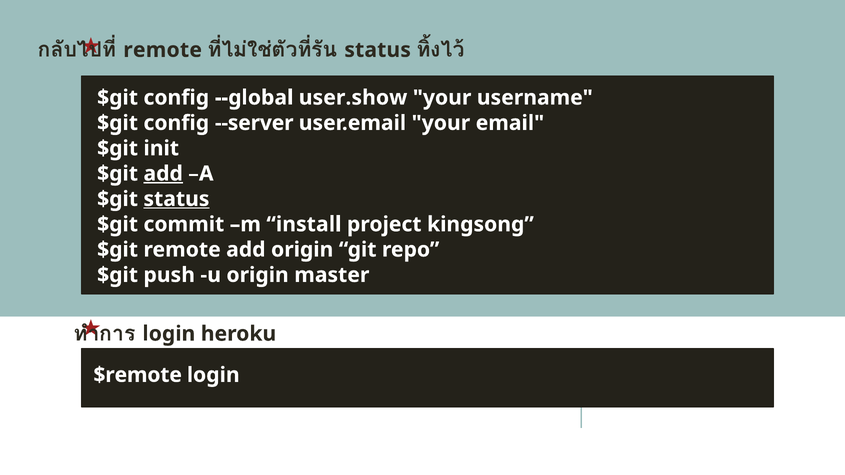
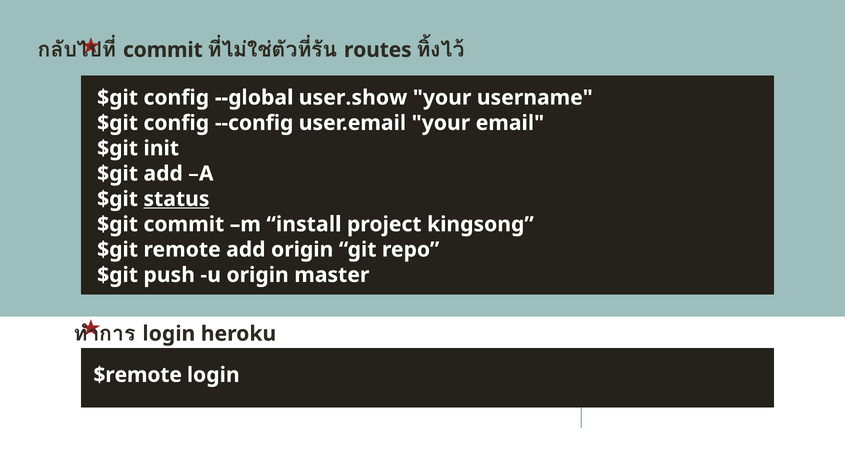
remote at (163, 50): remote -> commit
status at (378, 50): status -> routes
--server: --server -> --config
add at (163, 174) underline: present -> none
